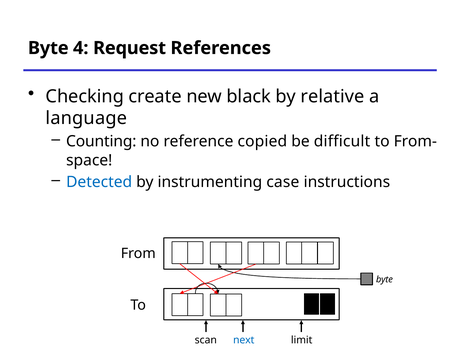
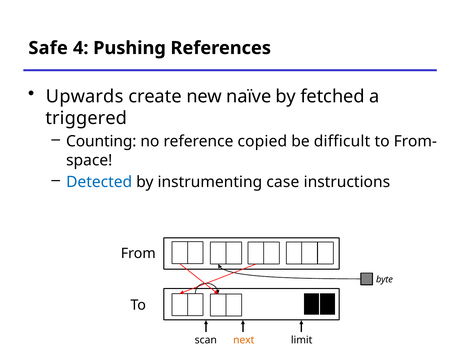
Byte at (48, 48): Byte -> Safe
Request: Request -> Pushing
Checking: Checking -> Upwards
black: black -> naïve
relative: relative -> fetched
language: language -> triggered
next colour: blue -> orange
